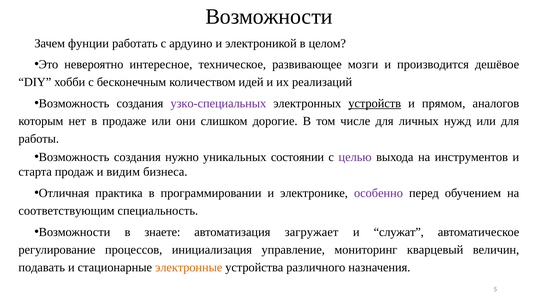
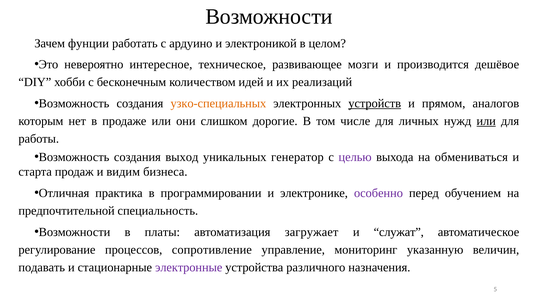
узко-специальных colour: purple -> orange
или at (486, 121) underline: none -> present
нужно: нужно -> выход
состоянии: состоянии -> генератор
инструментов: инструментов -> обмениваться
соответствующим: соответствующим -> предпочтительной
знаете: знаете -> платы
инициализация: инициализация -> сопротивление
кварцевый: кварцевый -> указанную
электронные colour: orange -> purple
